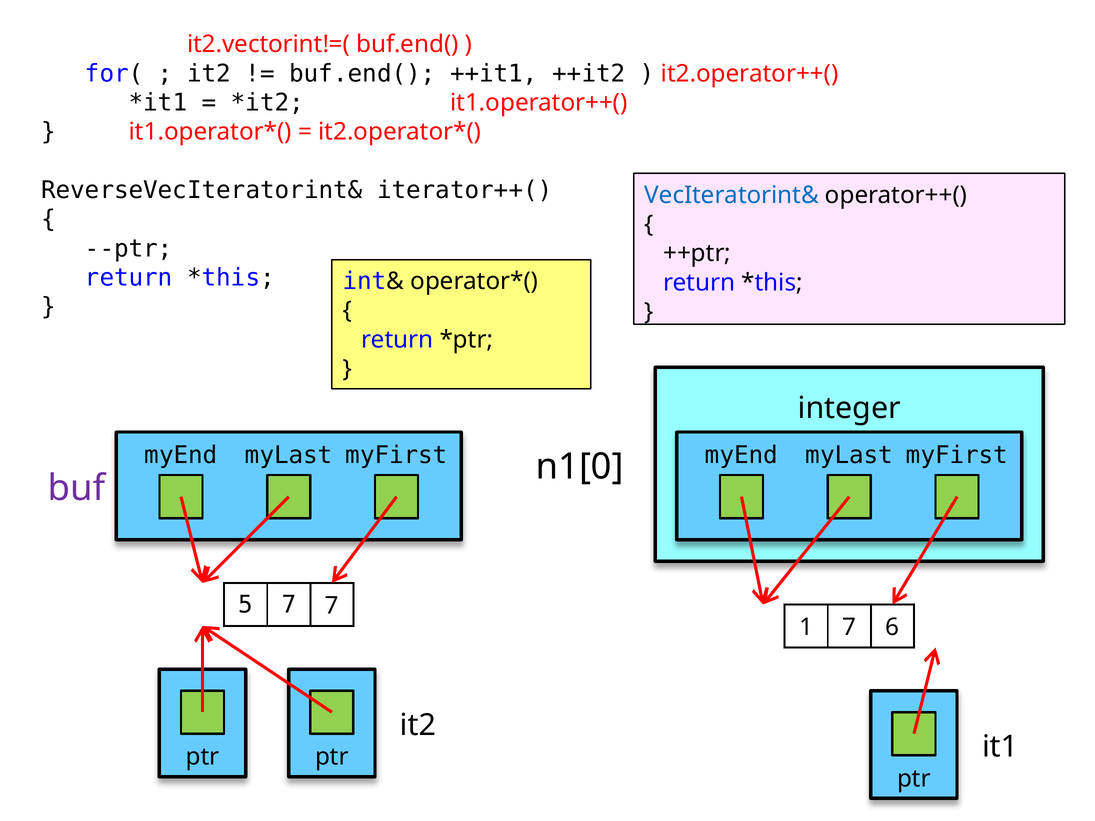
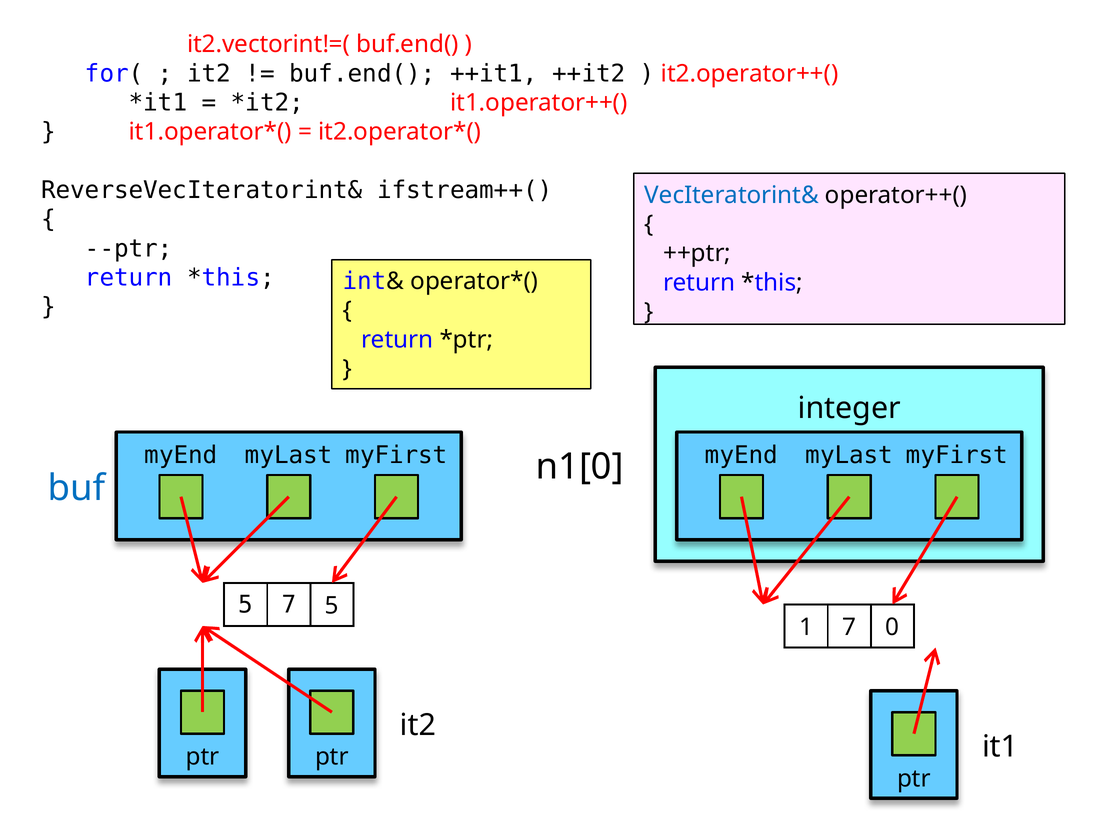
iterator++(: iterator++( -> ifstream++(
buf colour: purple -> blue
7 7: 7 -> 5
6: 6 -> 0
